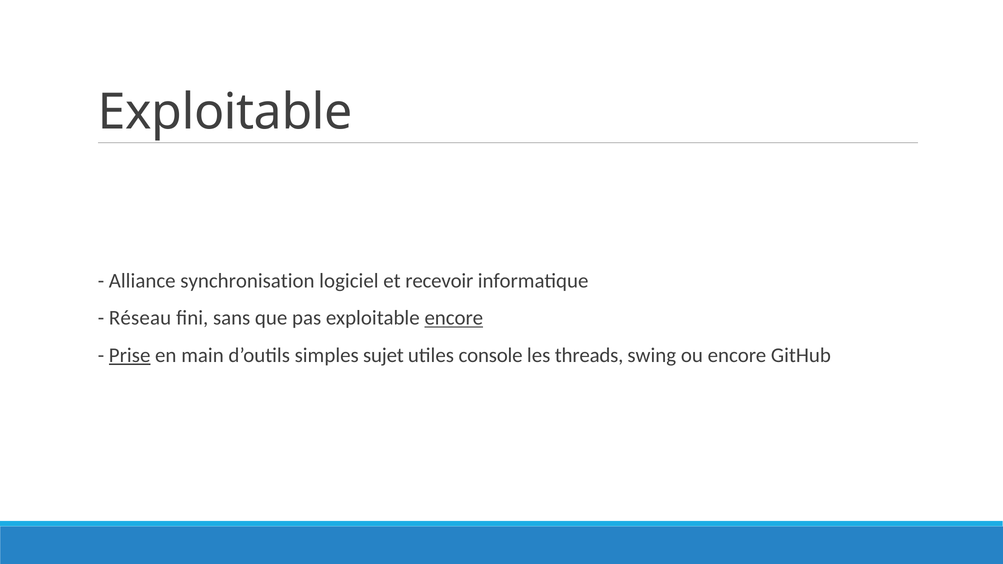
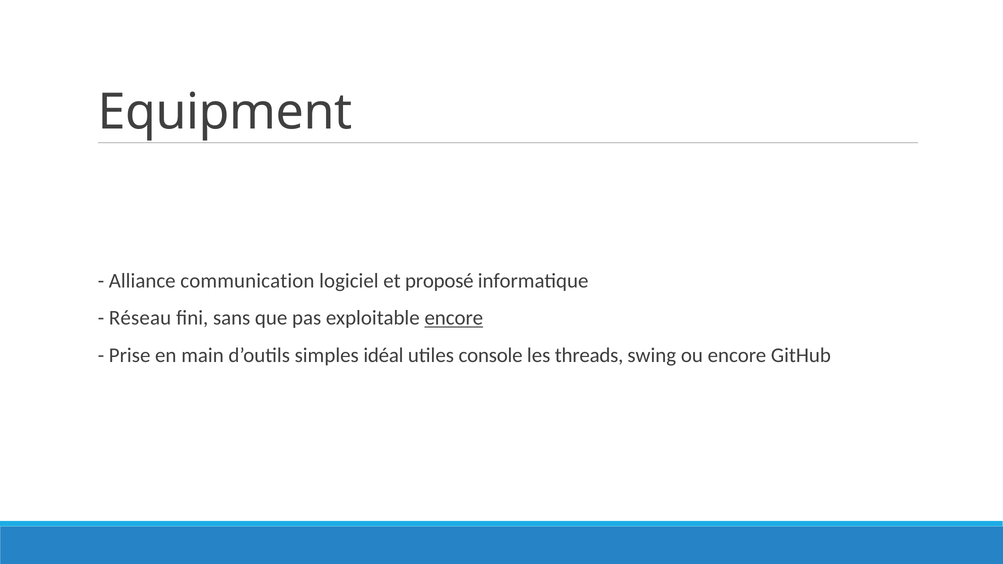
Exploitable at (225, 112): Exploitable -> Equipment
synchronisation: synchronisation -> communication
recevoir: recevoir -> proposé
Prise underline: present -> none
sujet: sujet -> idéal
